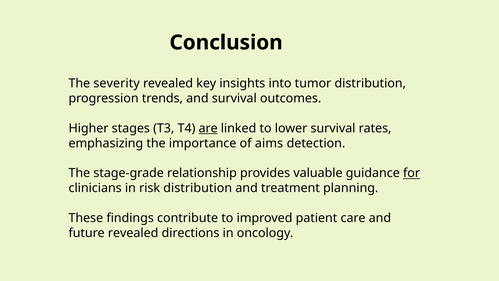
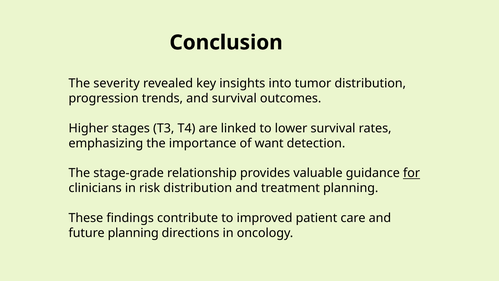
are underline: present -> none
aims: aims -> want
future revealed: revealed -> planning
